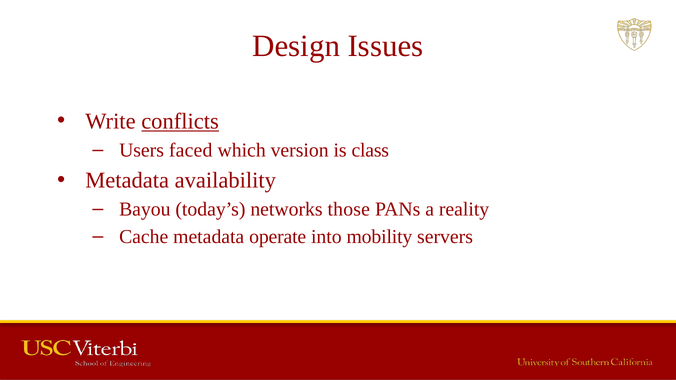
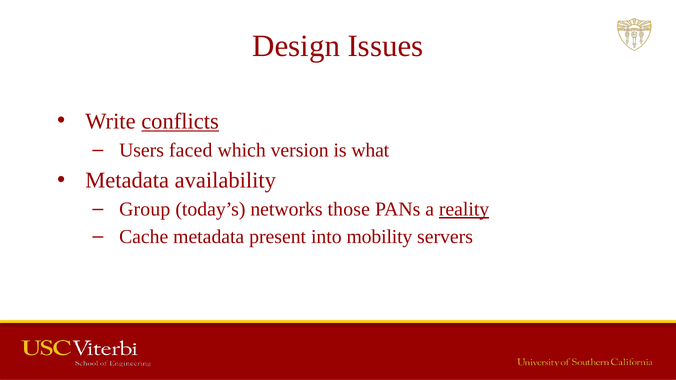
class: class -> what
Bayou: Bayou -> Group
reality underline: none -> present
operate: operate -> present
